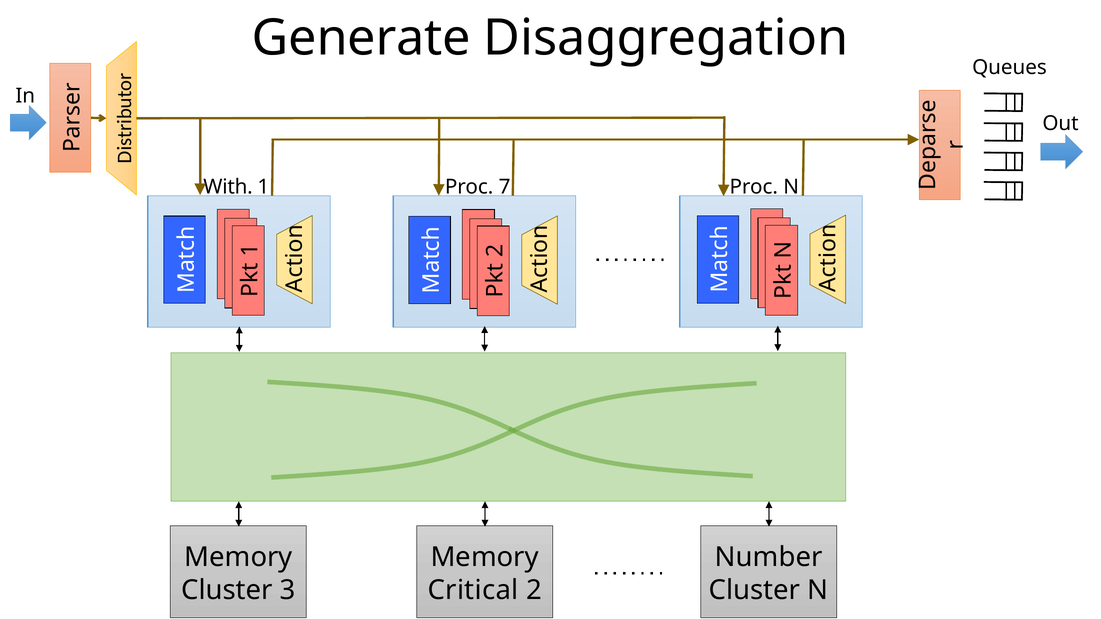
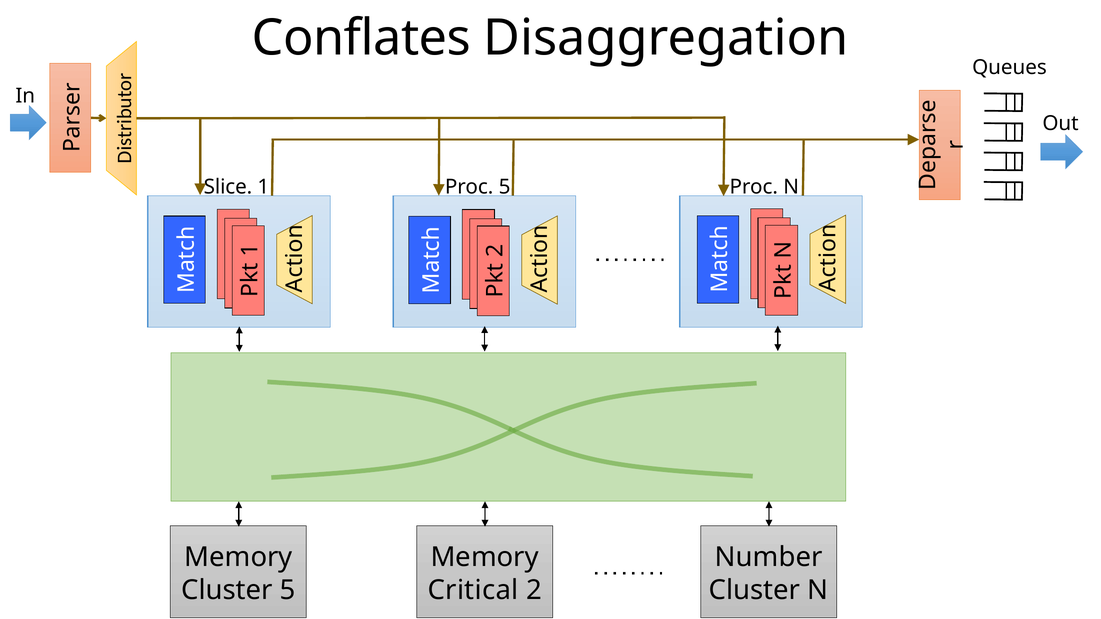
Generate: Generate -> Conflates
With: With -> Slice
Proc 7: 7 -> 5
Cluster 3: 3 -> 5
